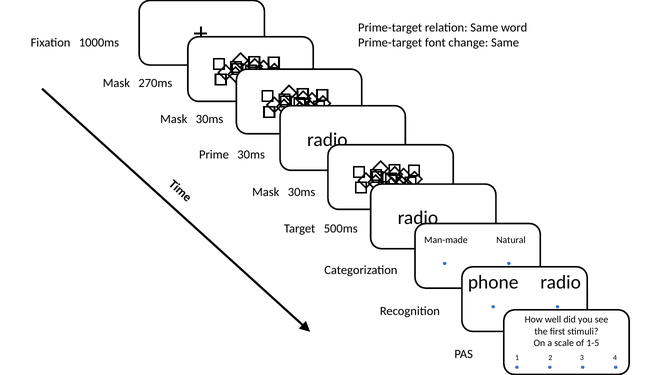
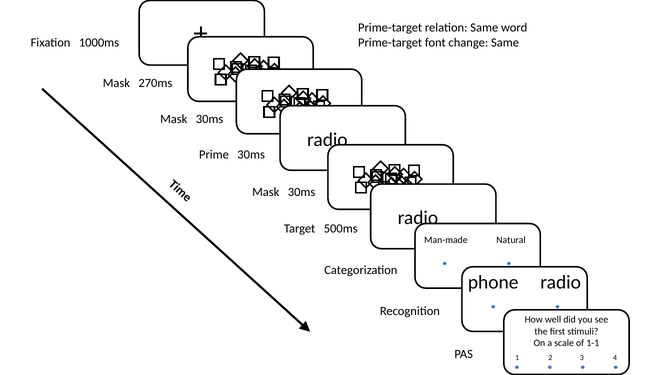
1-5: 1-5 -> 1-1
